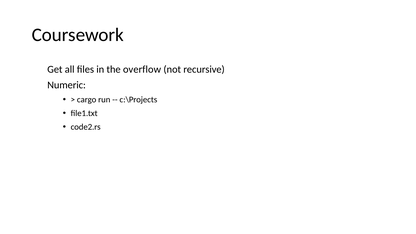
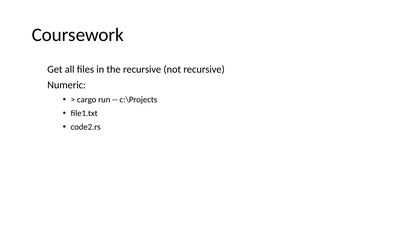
the overflow: overflow -> recursive
